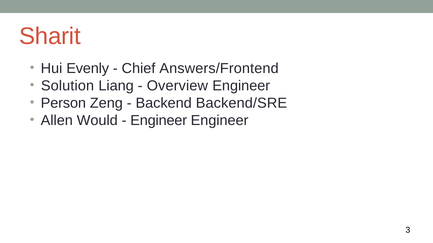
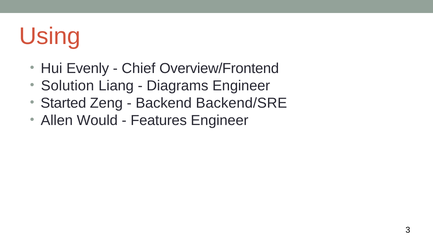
Sharit: Sharit -> Using
Answers/Frontend: Answers/Frontend -> Overview/Frontend
Overview: Overview -> Diagrams
Person: Person -> Started
Engineer at (159, 121): Engineer -> Features
